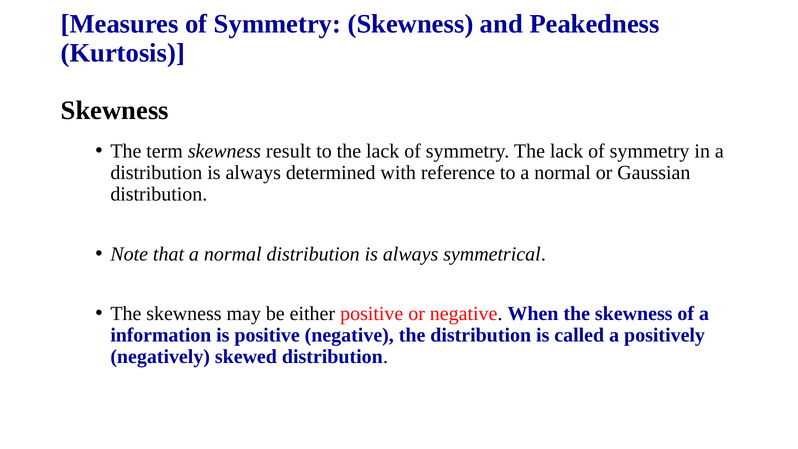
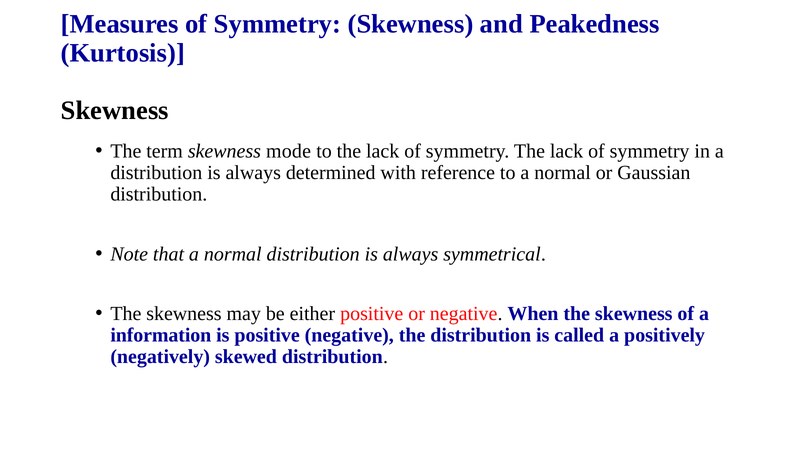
result: result -> mode
